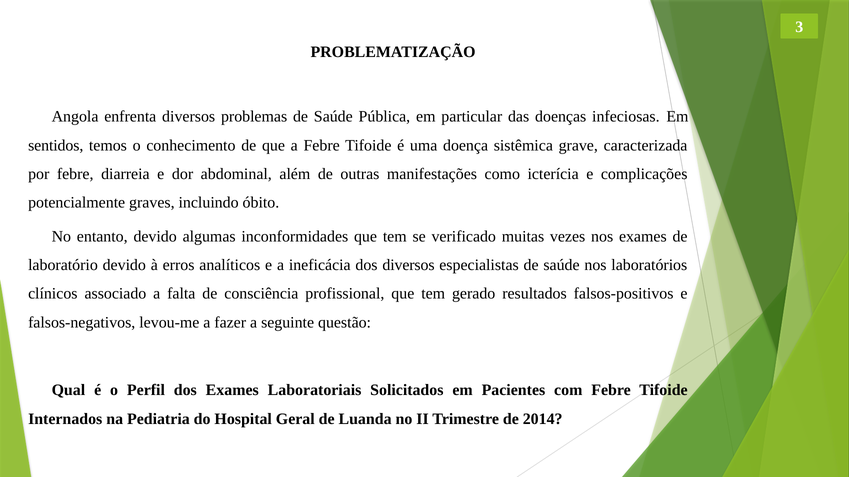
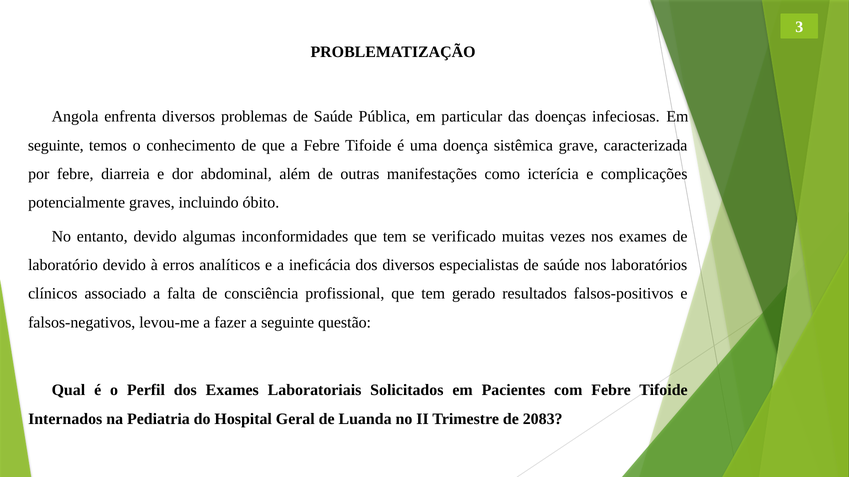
sentidos at (56, 145): sentidos -> seguinte
2014: 2014 -> 2083
